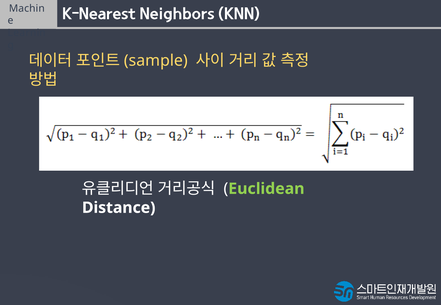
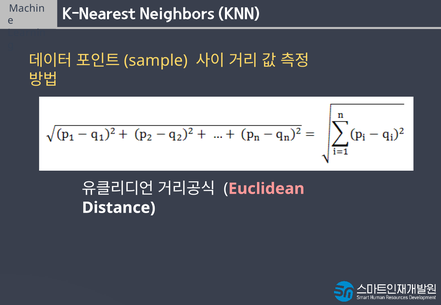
Euclidean colour: light green -> pink
